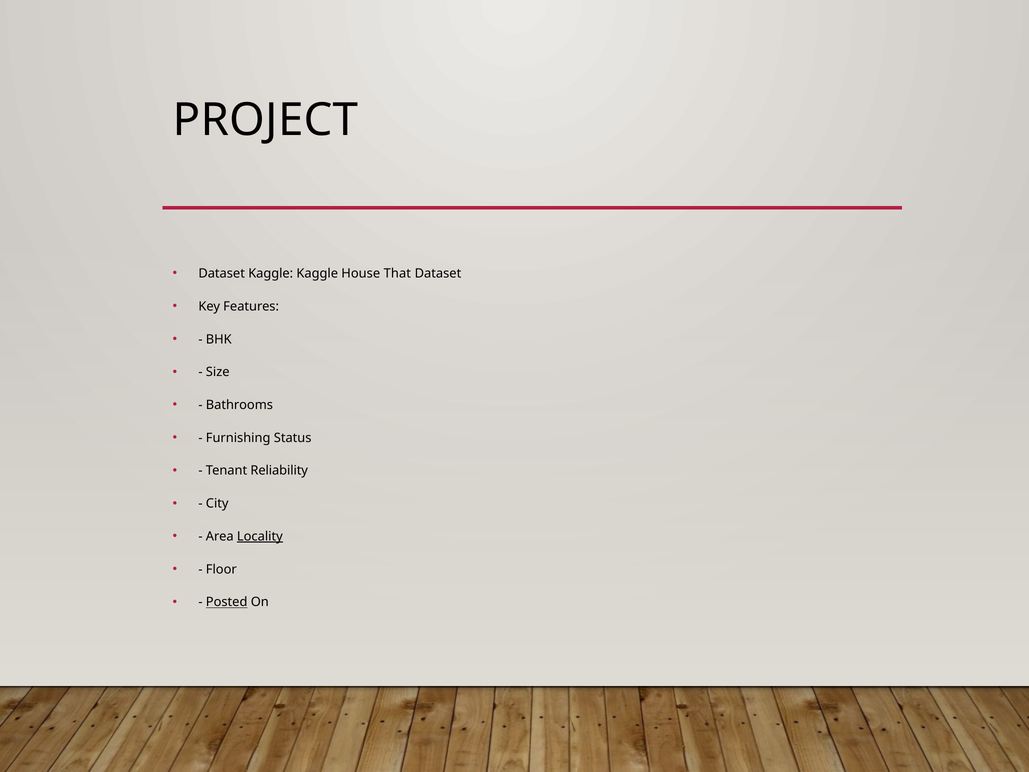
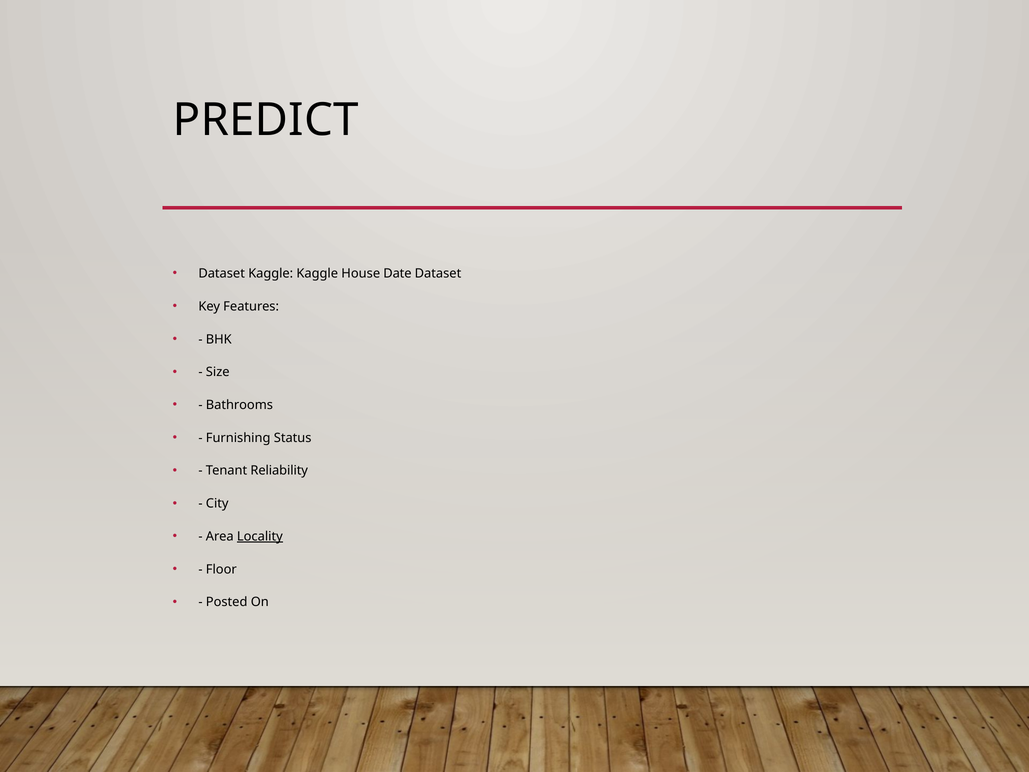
PROJECT: PROJECT -> PREDICT
That: That -> Date
Posted underline: present -> none
